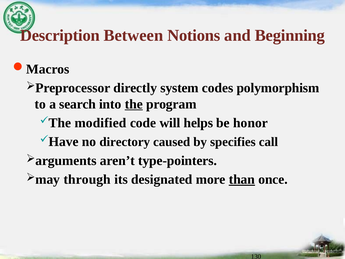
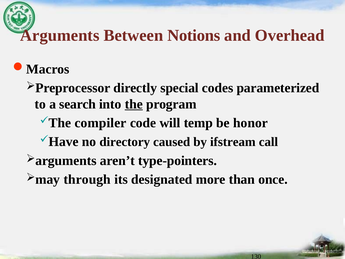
Description: Description -> Arguments
Beginning: Beginning -> Overhead
system: system -> special
polymorphism: polymorphism -> parameterized
modified: modified -> compiler
helps: helps -> temp
specifies: specifies -> ifstream
than underline: present -> none
